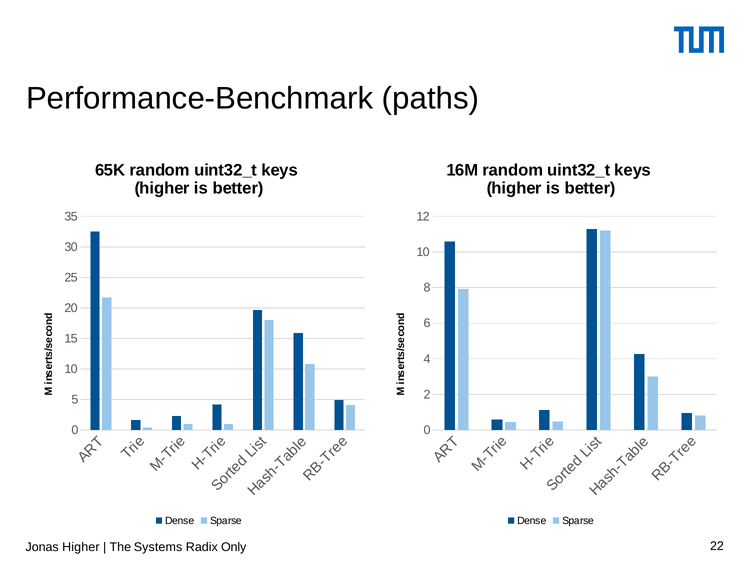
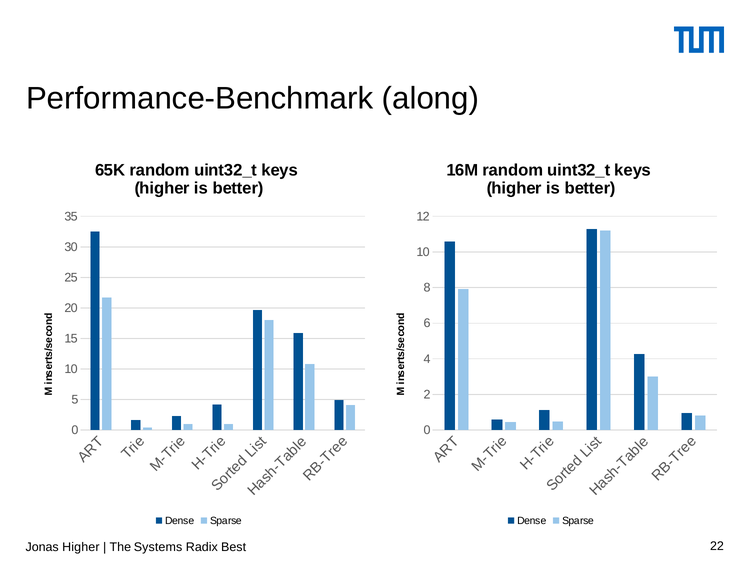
paths: paths -> along
Only: Only -> Best
